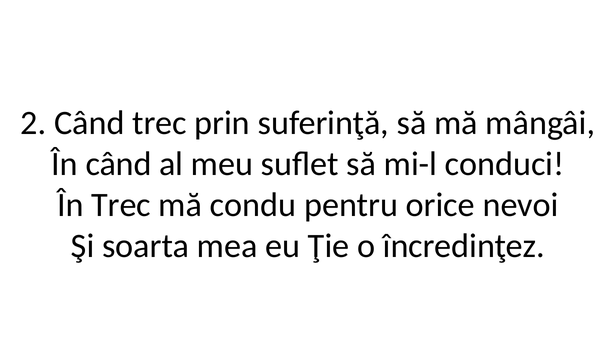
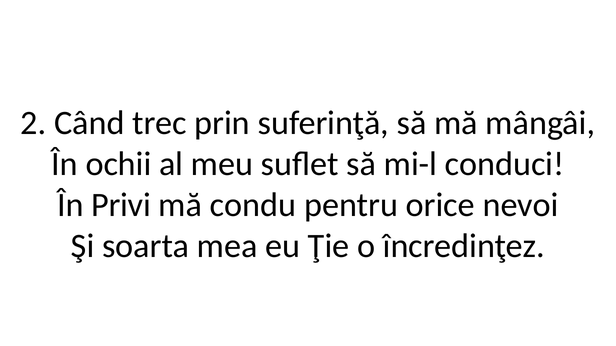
În când: când -> ochii
În Trec: Trec -> Privi
